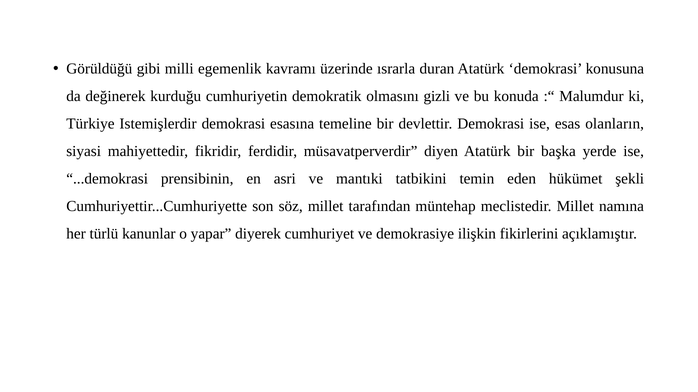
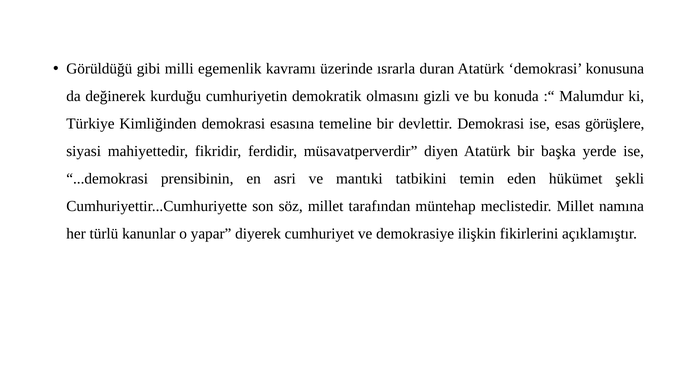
Istemişlerdir: Istemişlerdir -> Kimliğinden
olanların: olanların -> görüşlere
